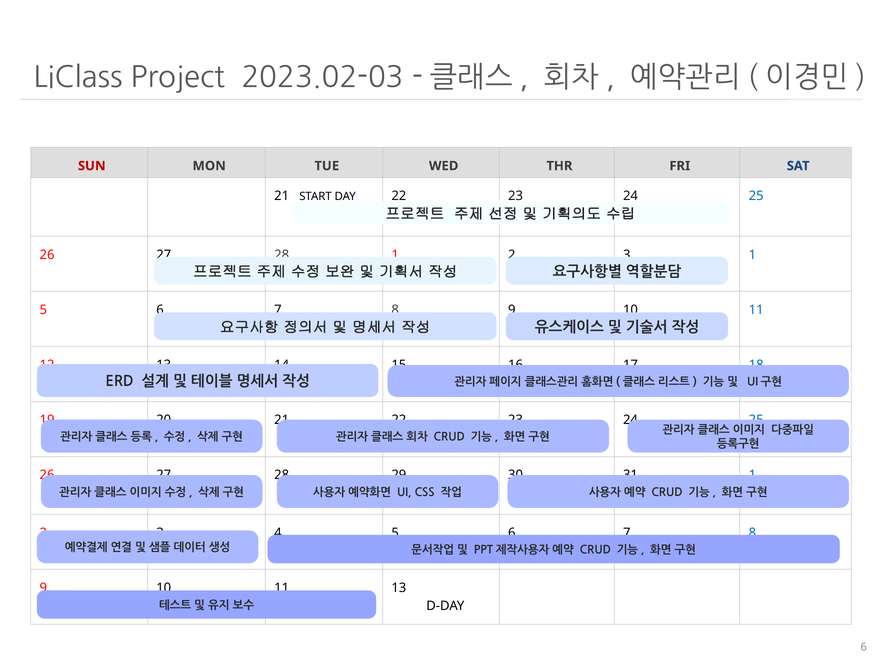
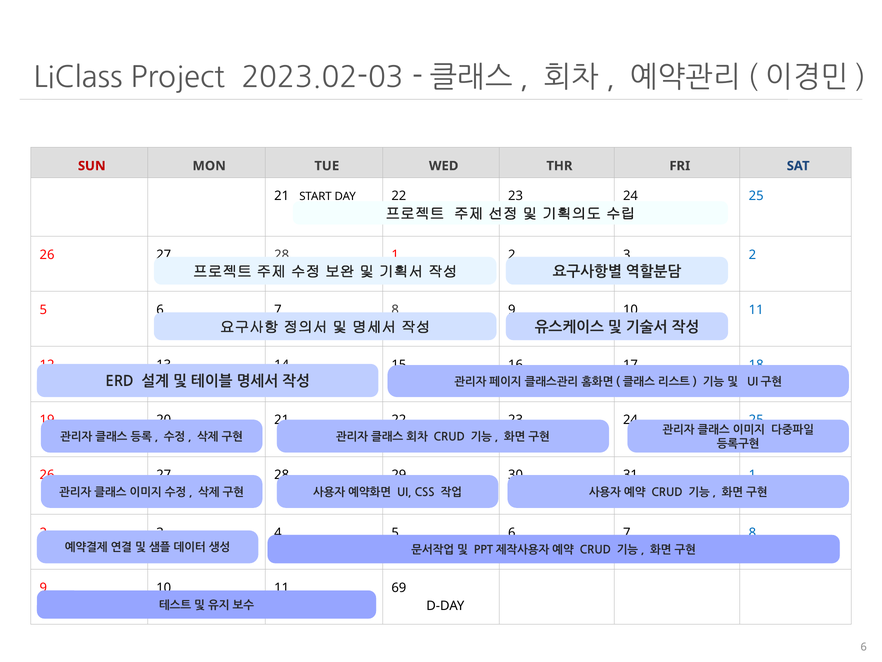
1 at (752, 255): 1 -> 2
13 at (399, 588): 13 -> 69
